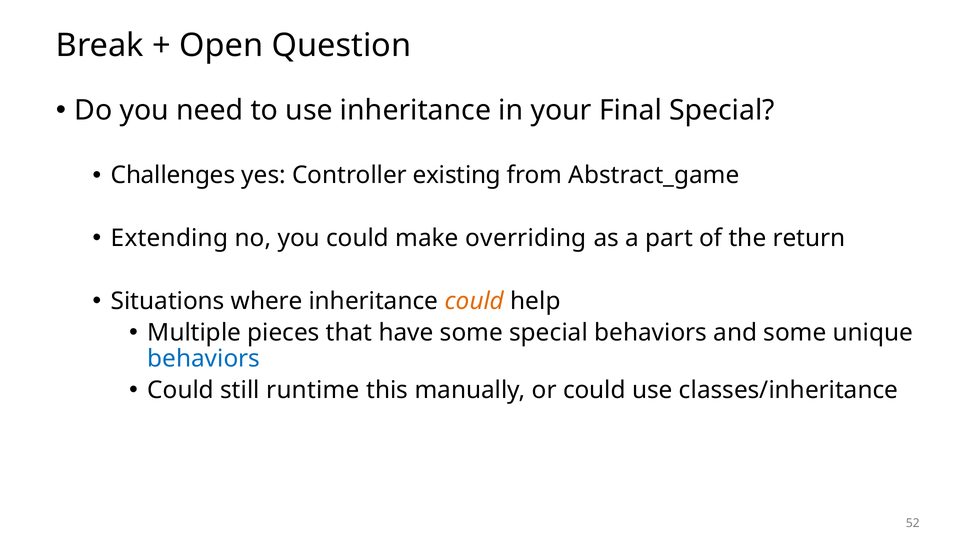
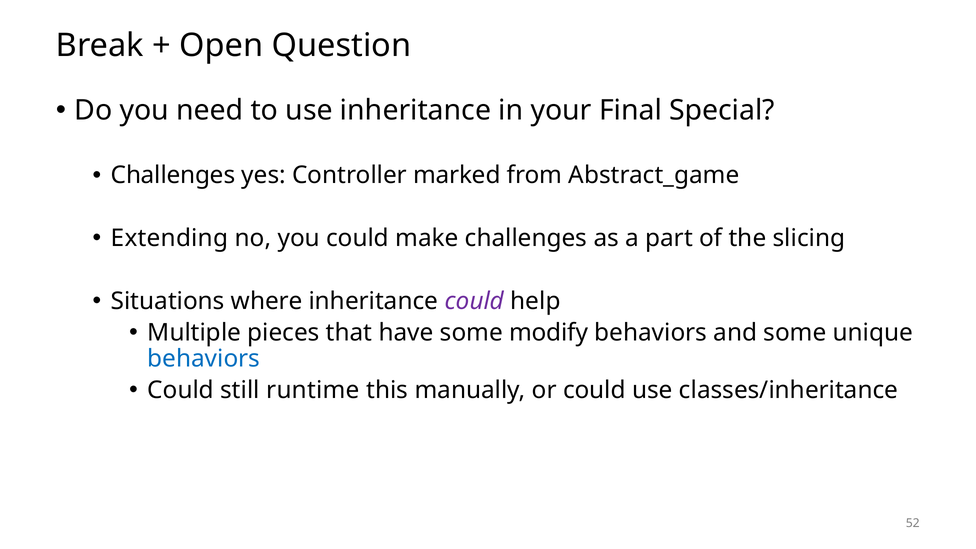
existing: existing -> marked
make overriding: overriding -> challenges
return: return -> slicing
could at (474, 301) colour: orange -> purple
some special: special -> modify
